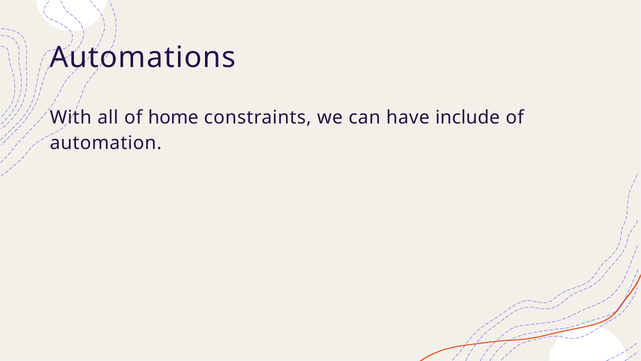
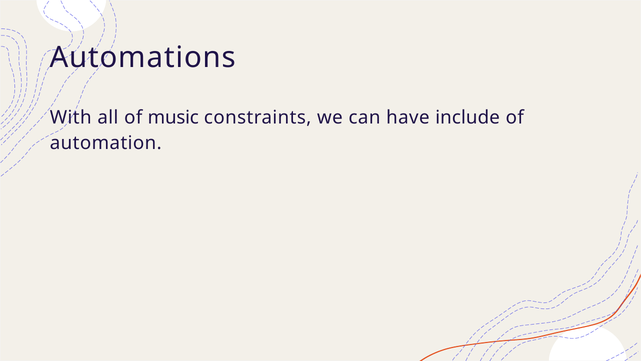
home: home -> music
